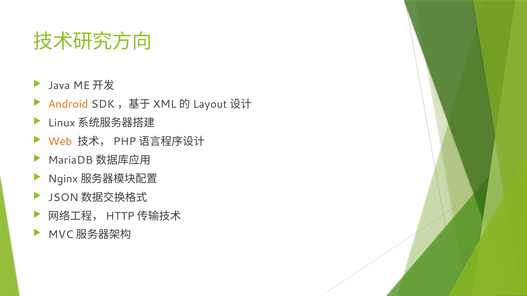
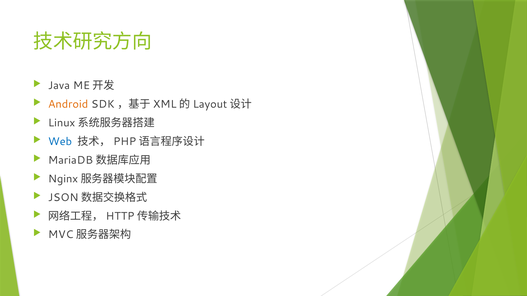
Web colour: orange -> blue
